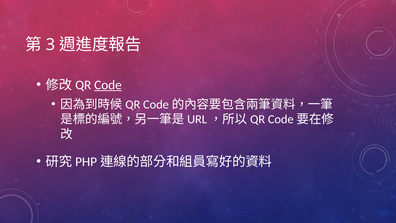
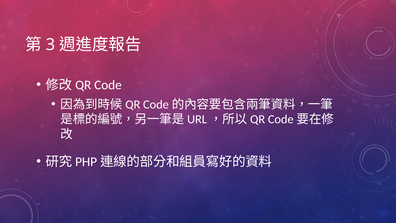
Code underline: present -> none
